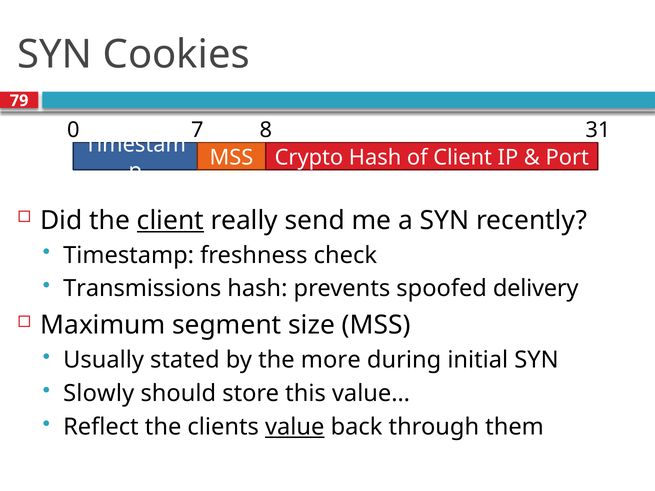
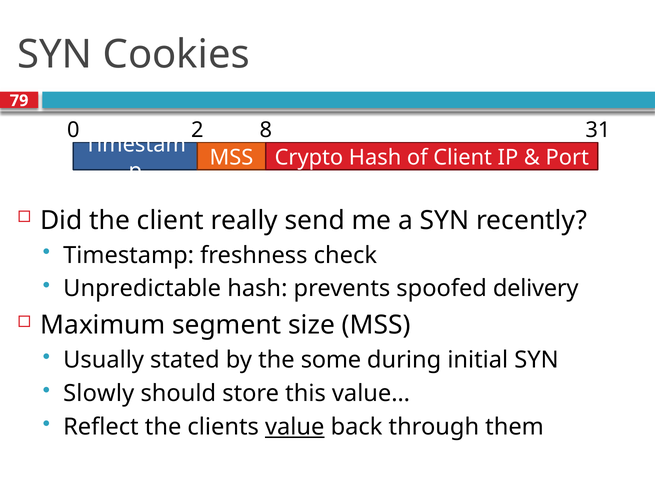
7: 7 -> 2
client at (170, 220) underline: present -> none
Transmissions: Transmissions -> Unpredictable
more: more -> some
